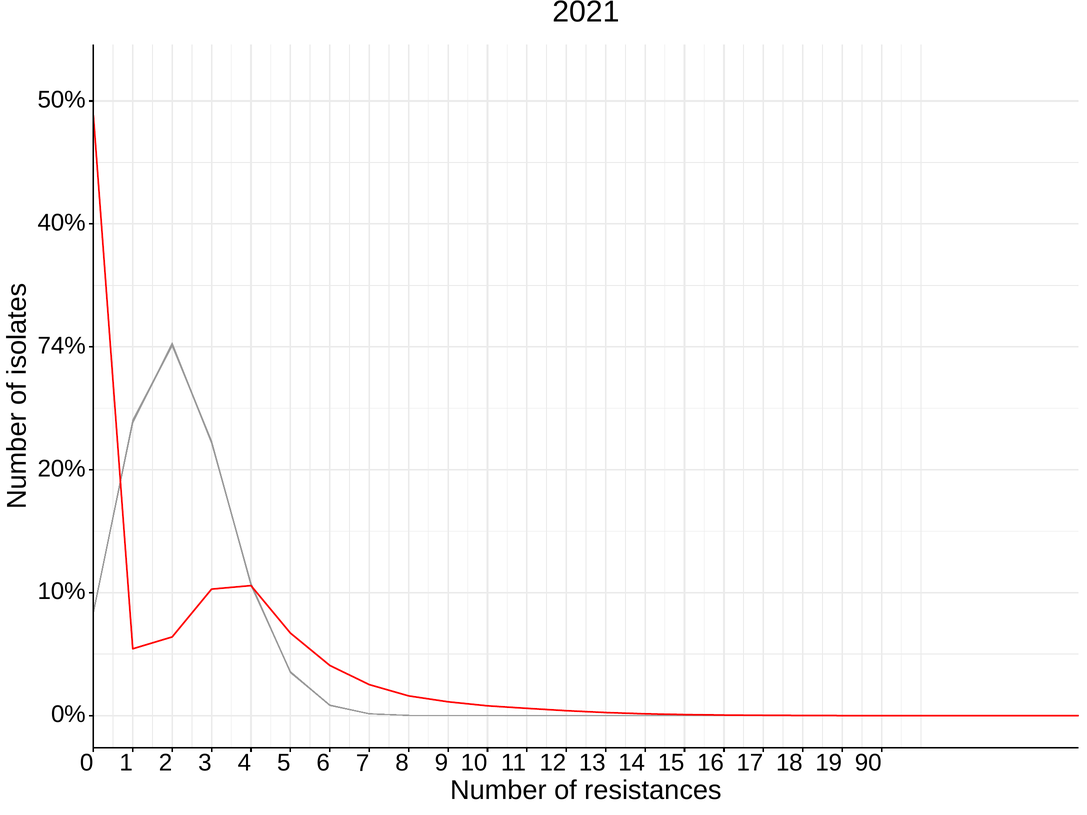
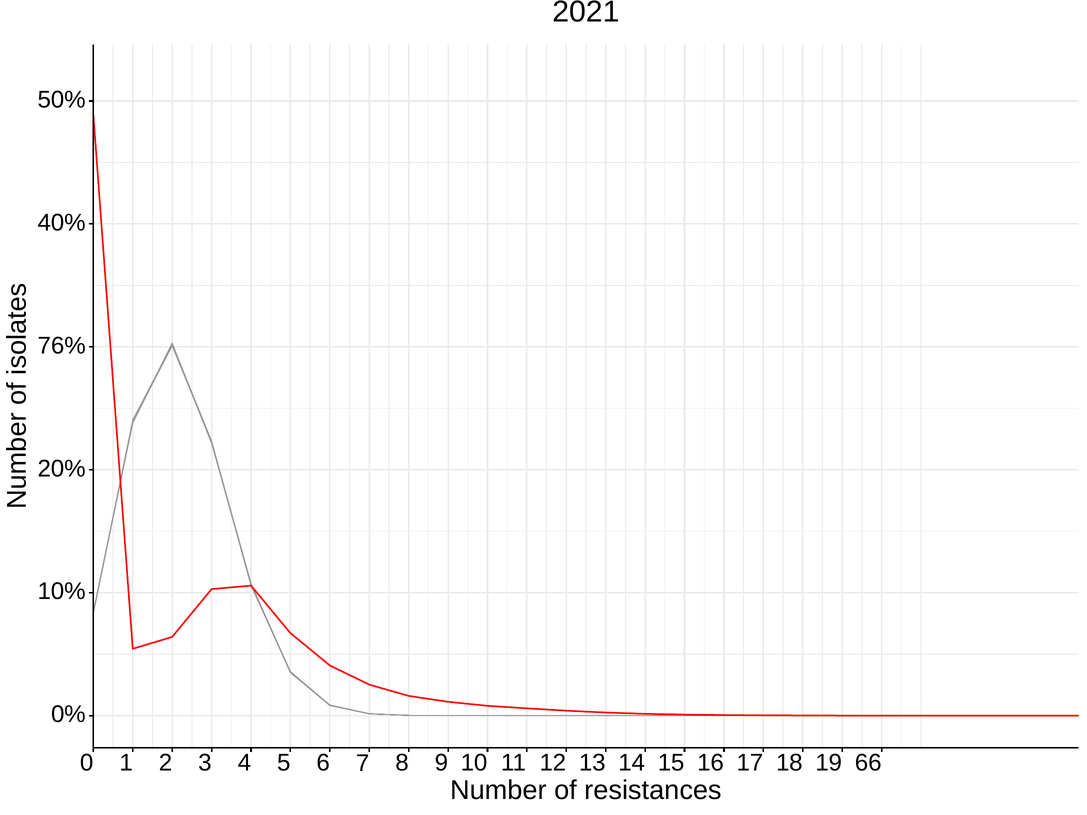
74%: 74% -> 76%
90: 90 -> 66
